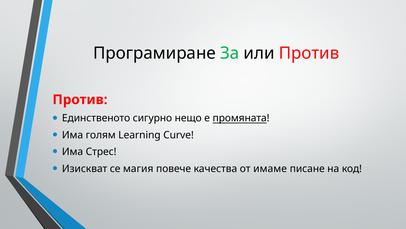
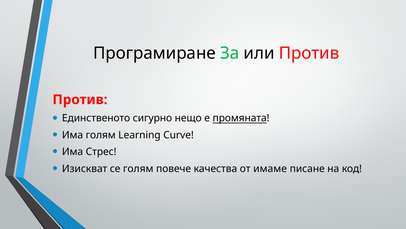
се магия: магия -> голям
